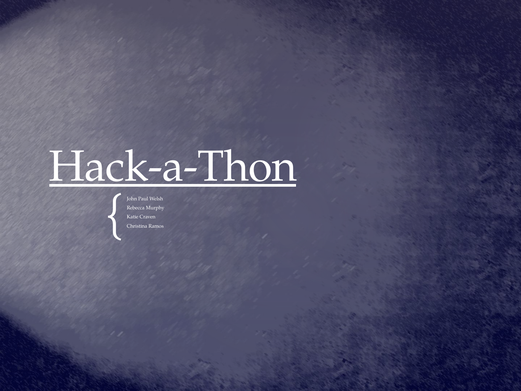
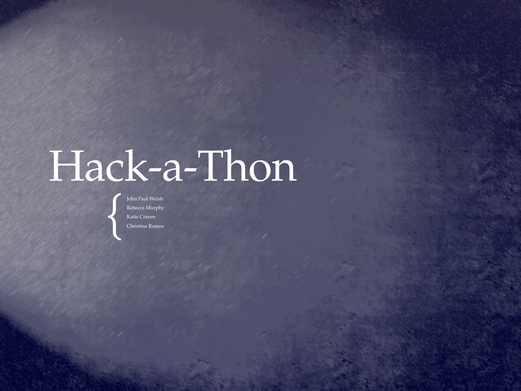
Hack-a-Thon underline: present -> none
